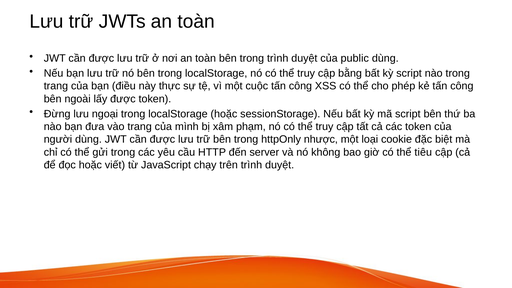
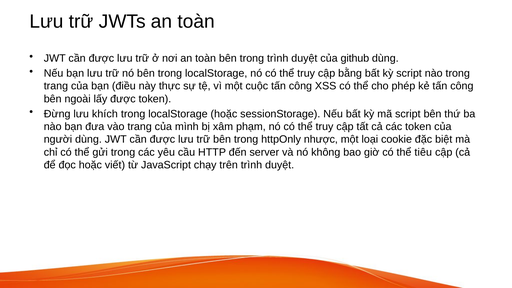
public: public -> github
ngoại: ngoại -> khích
